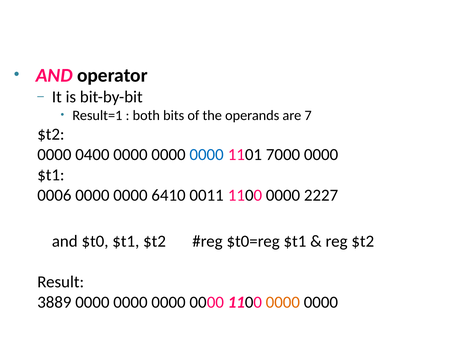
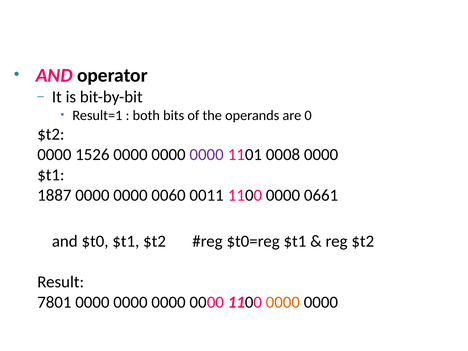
7: 7 -> 0
0400: 0400 -> 1526
0000 at (207, 155) colour: blue -> purple
7000: 7000 -> 0008
0006: 0006 -> 1887
6410: 6410 -> 0060
2227: 2227 -> 0661
3889: 3889 -> 7801
